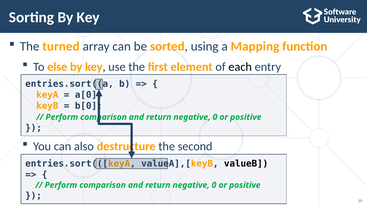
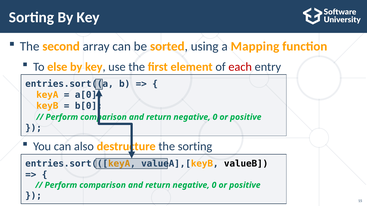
turned: turned -> second
each colour: black -> red
the second: second -> sorting
